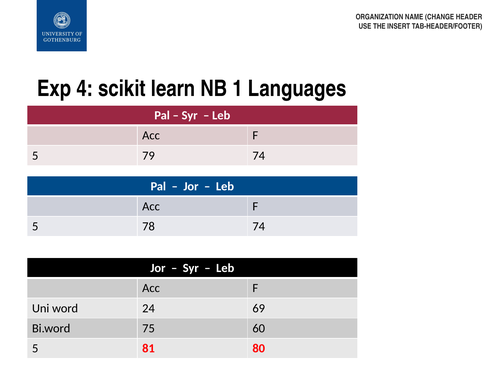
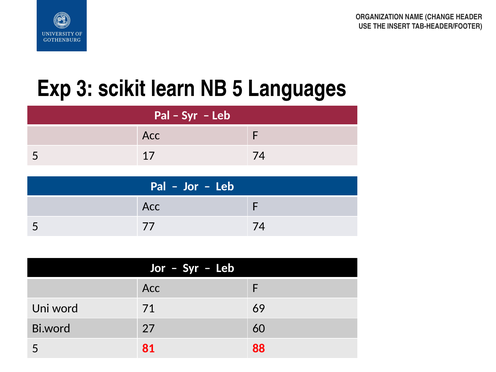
4: 4 -> 3
NB 1: 1 -> 5
79: 79 -> 17
78: 78 -> 77
24: 24 -> 71
75: 75 -> 27
80: 80 -> 88
